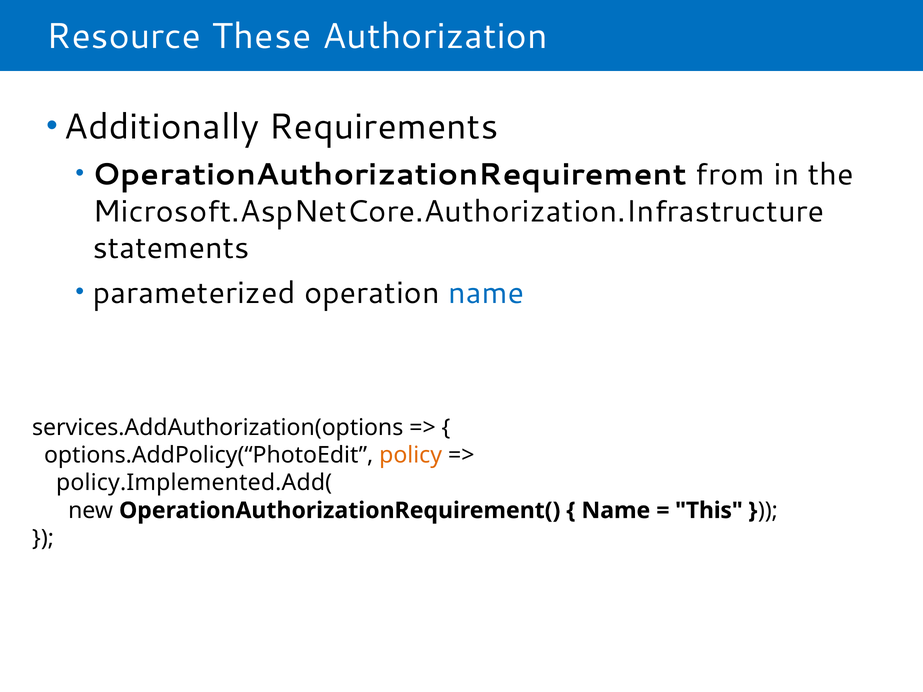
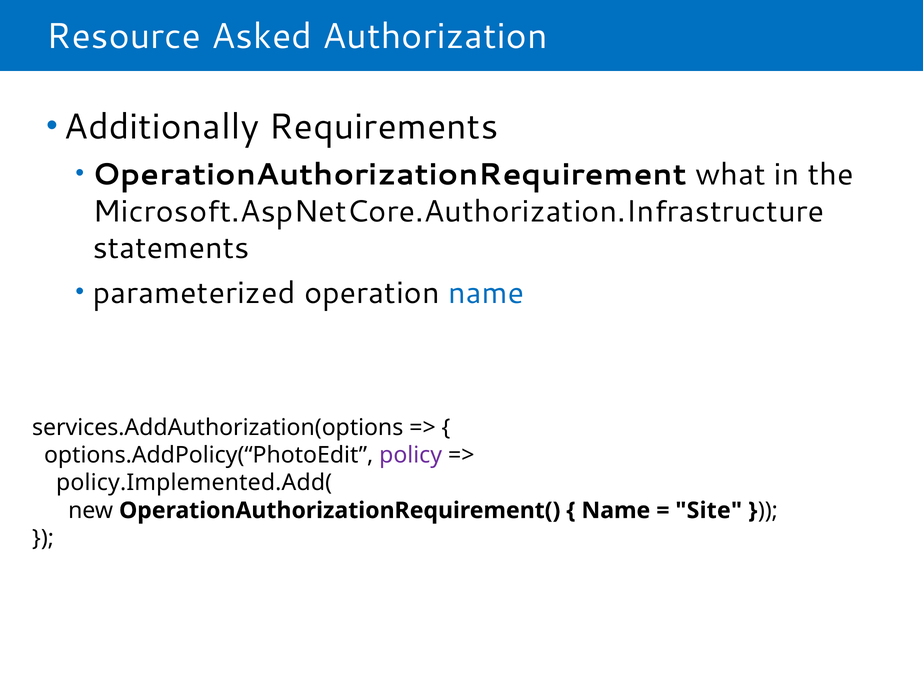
These: These -> Asked
from: from -> what
policy colour: orange -> purple
This: This -> Site
